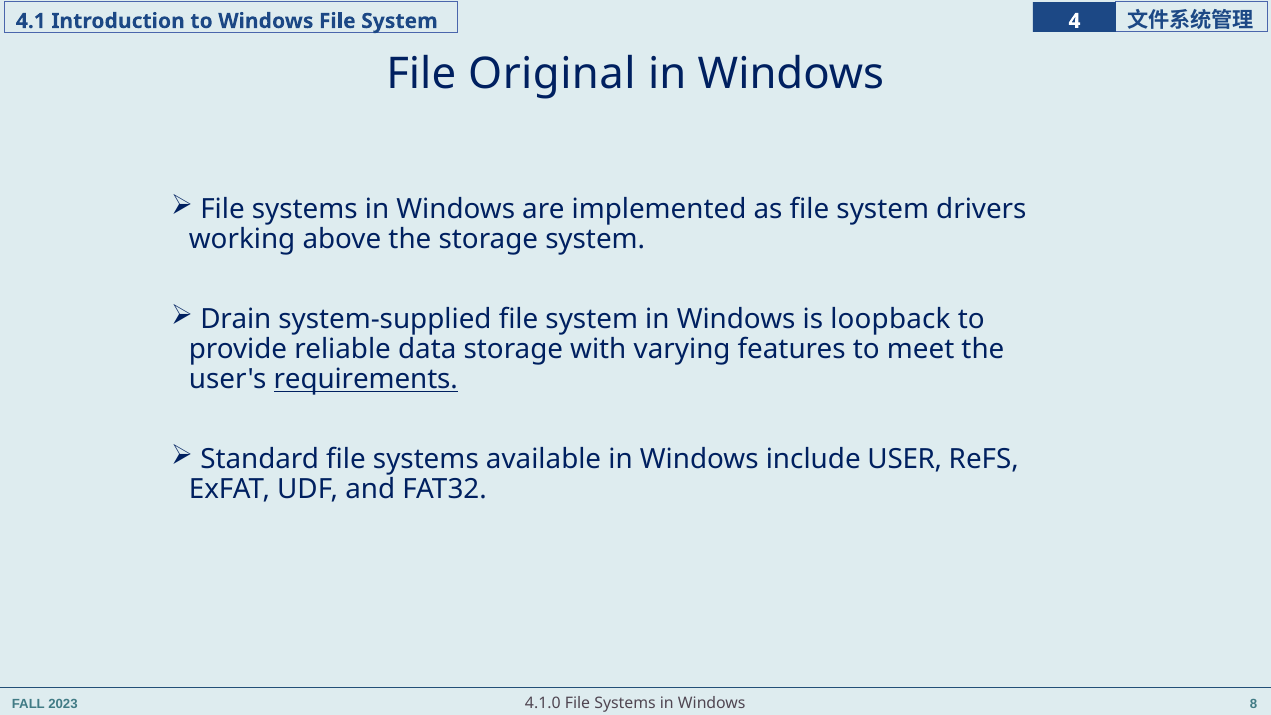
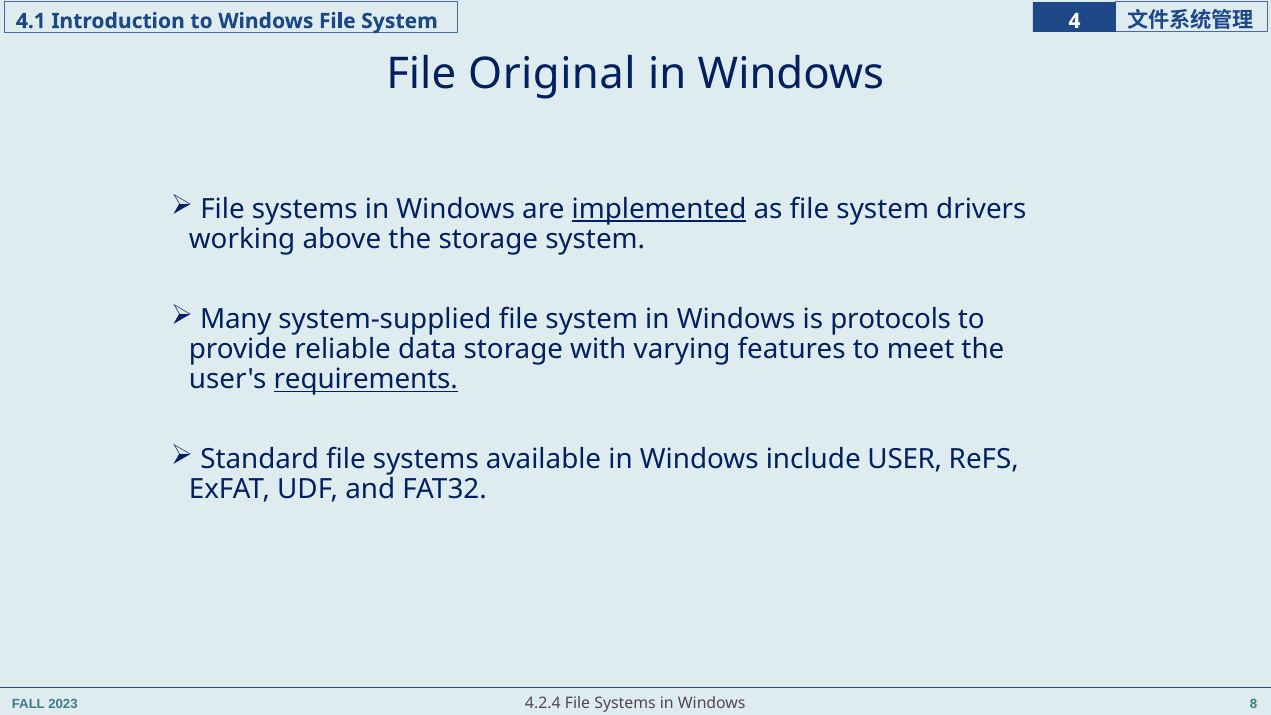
implemented underline: none -> present
Drain: Drain -> Many
loopback: loopback -> protocols
4.1.0: 4.1.0 -> 4.2.4
